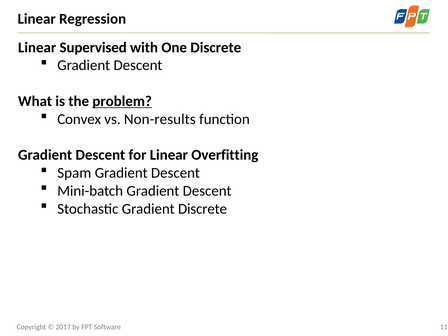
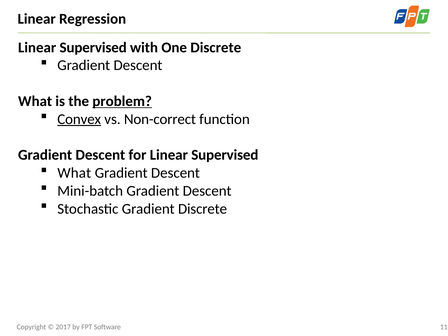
Convex underline: none -> present
Non-results: Non-results -> Non-correct
for Linear Overfitting: Overfitting -> Supervised
Spam at (74, 173): Spam -> What
